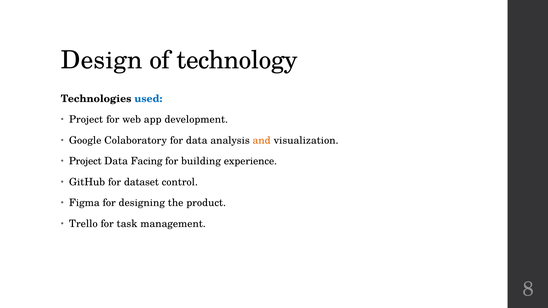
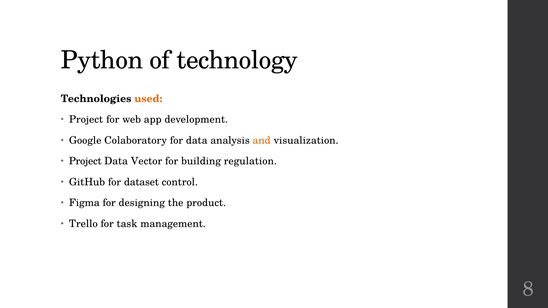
Design: Design -> Python
used colour: blue -> orange
Facing: Facing -> Vector
experience: experience -> regulation
